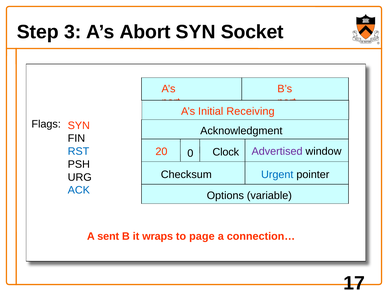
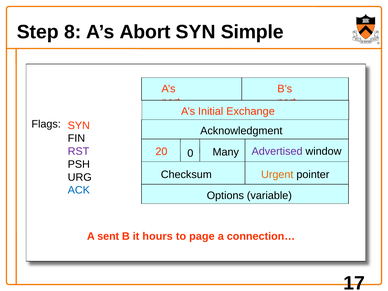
3: 3 -> 8
Socket: Socket -> Simple
Receiving: Receiving -> Exchange
RST colour: blue -> purple
Clock: Clock -> Many
Urgent colour: blue -> orange
wraps: wraps -> hours
